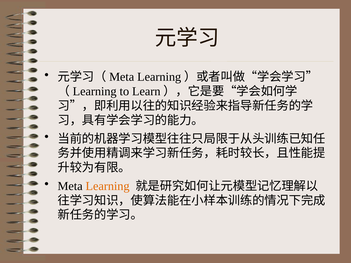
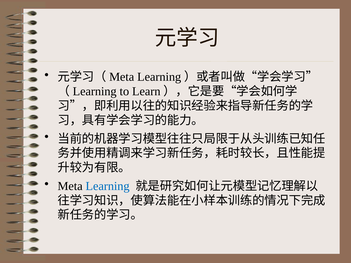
Learning colour: orange -> blue
